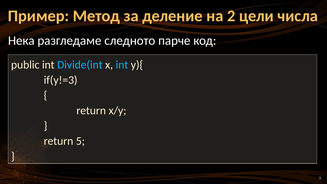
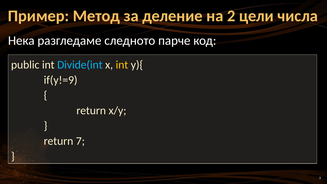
int at (122, 65) colour: light blue -> yellow
if(y!=3: if(y!=3 -> if(y!=9
5: 5 -> 7
